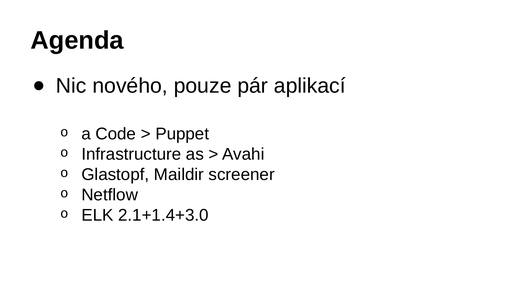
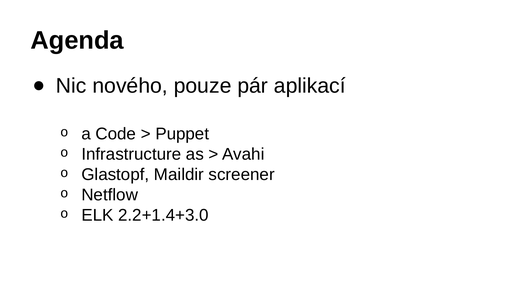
2.1+1.4+3.0: 2.1+1.4+3.0 -> 2.2+1.4+3.0
